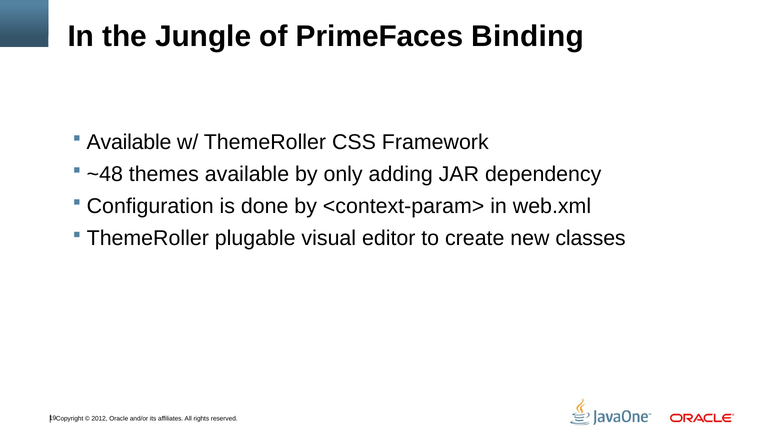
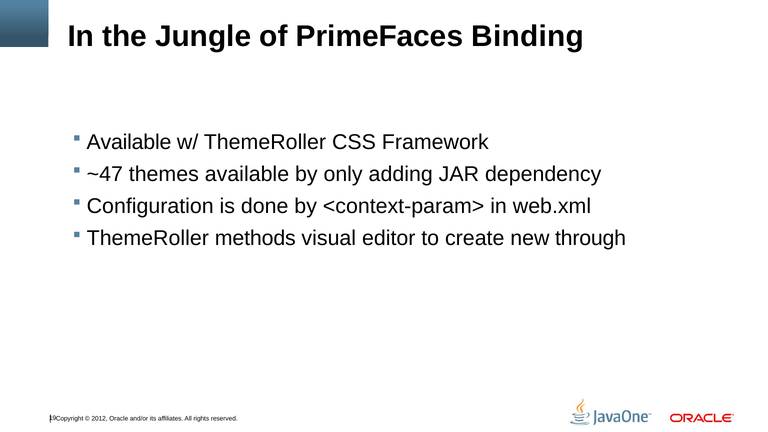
~48: ~48 -> ~47
plugable: plugable -> methods
classes: classes -> through
